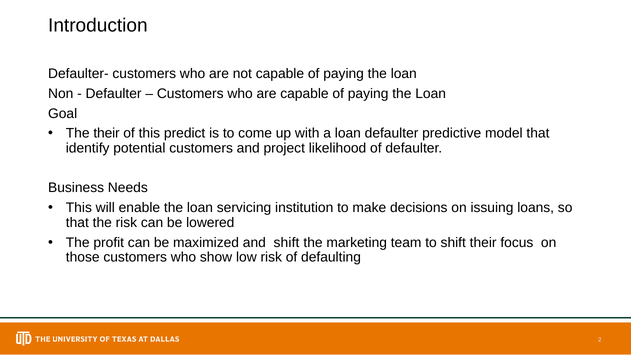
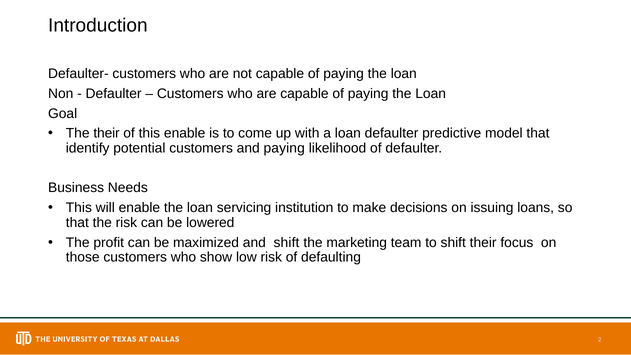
this predict: predict -> enable
and project: project -> paying
